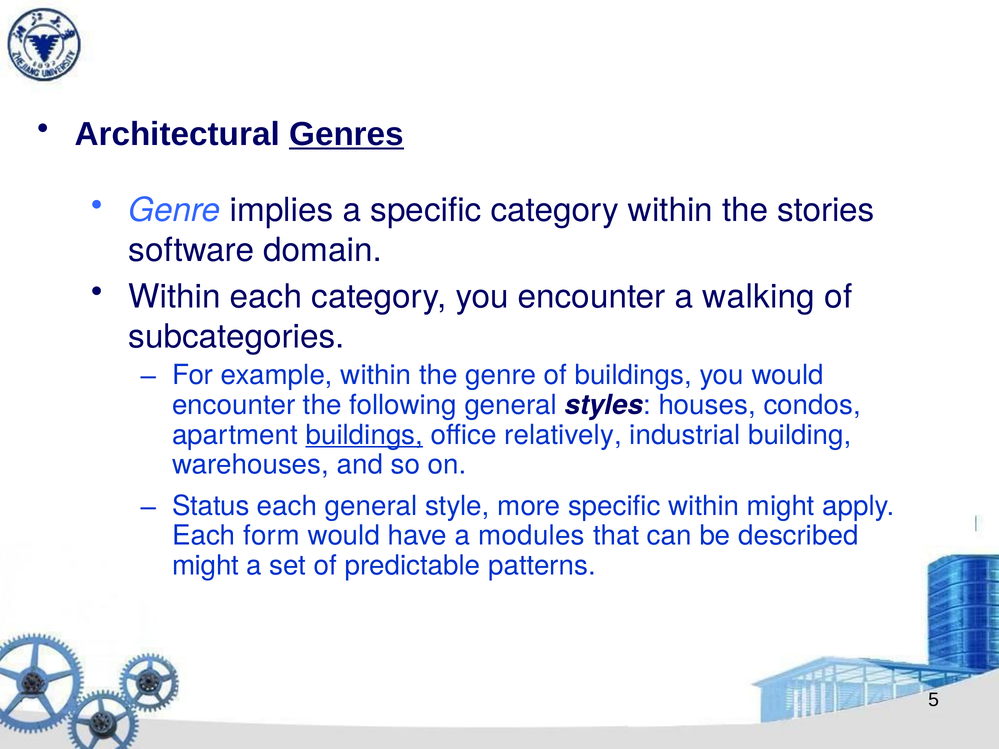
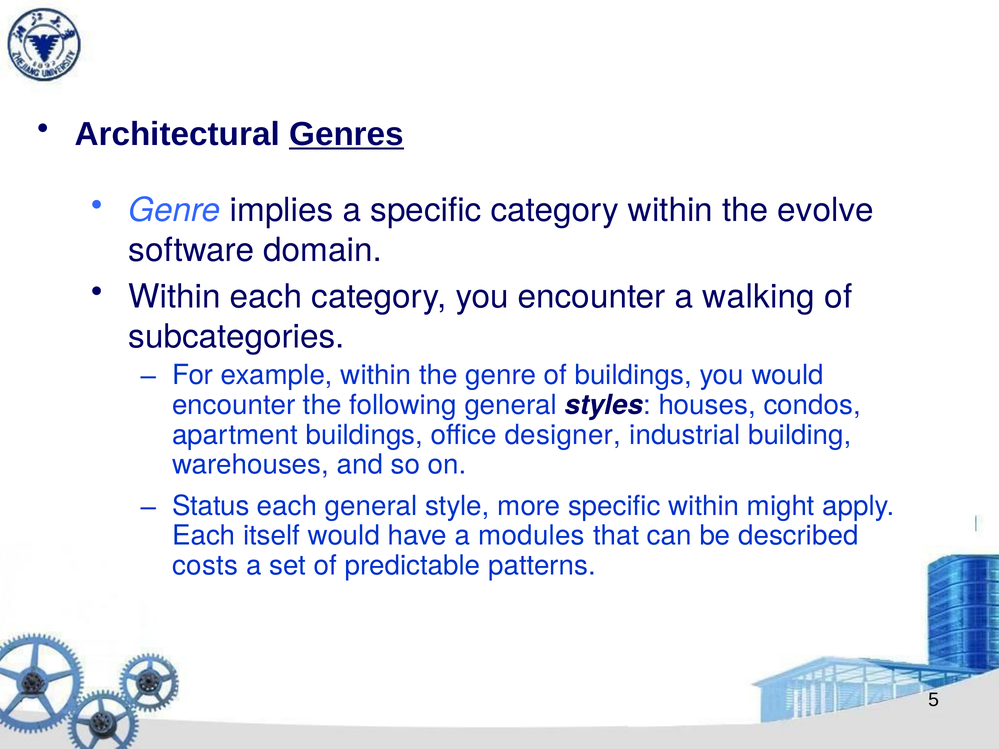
stories: stories -> evolve
buildings at (364, 435) underline: present -> none
relatively: relatively -> designer
form: form -> itself
might at (205, 566): might -> costs
